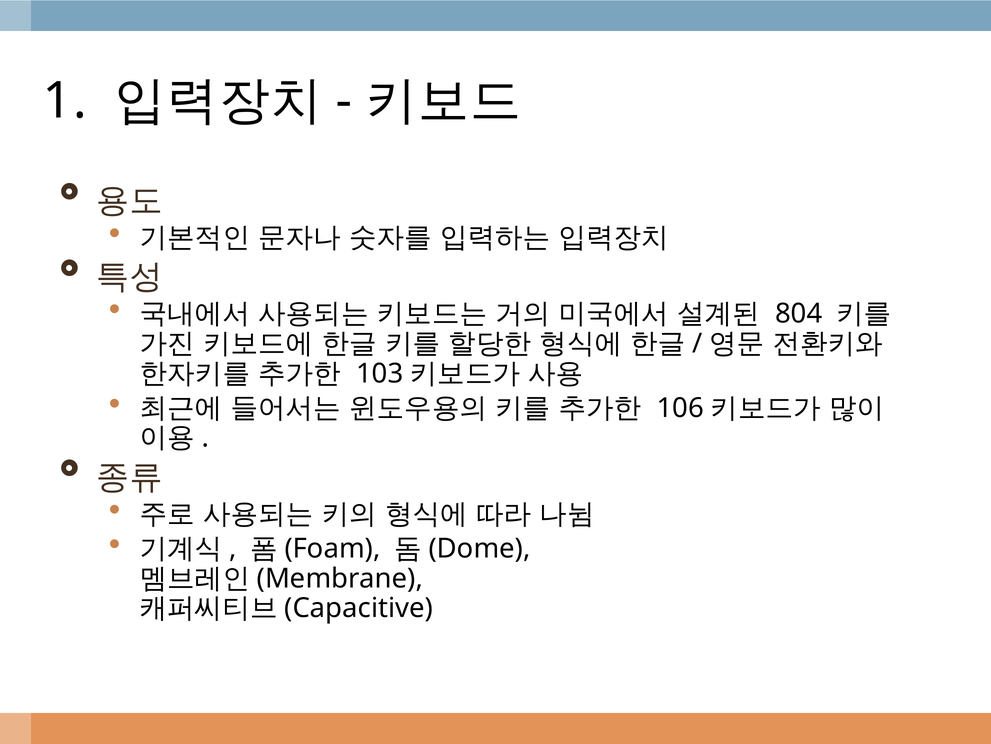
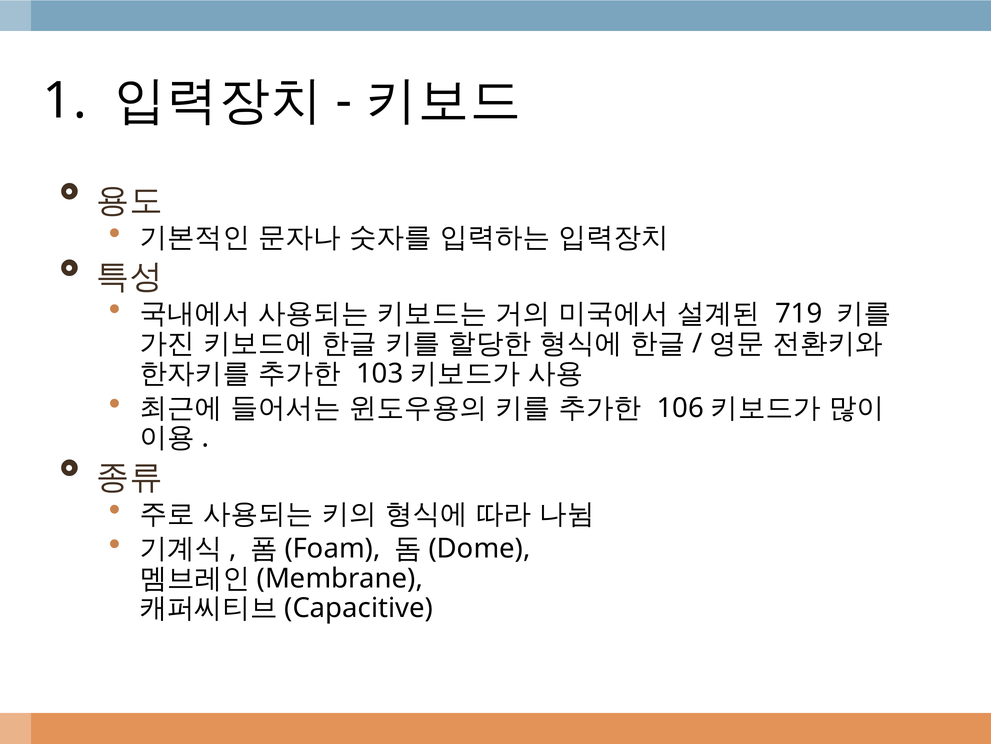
804: 804 -> 719
